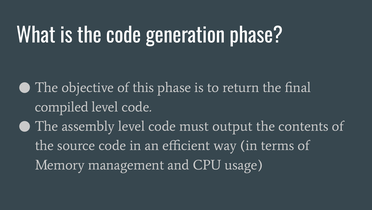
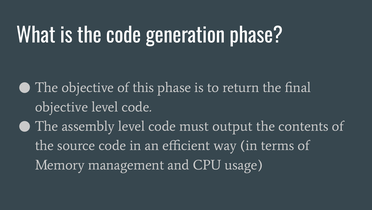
compiled at (62, 107): compiled -> objective
